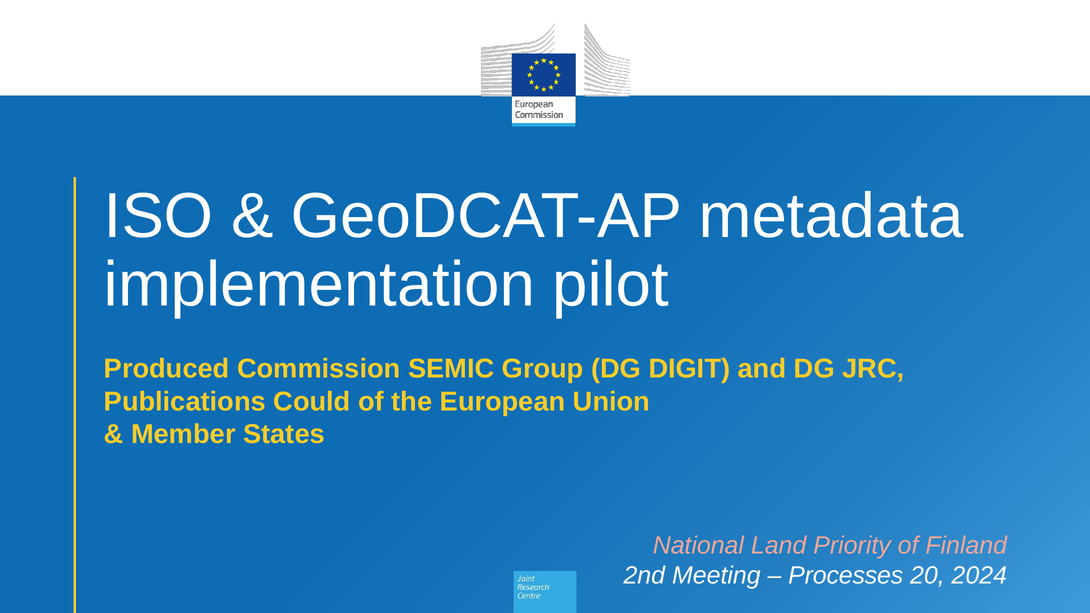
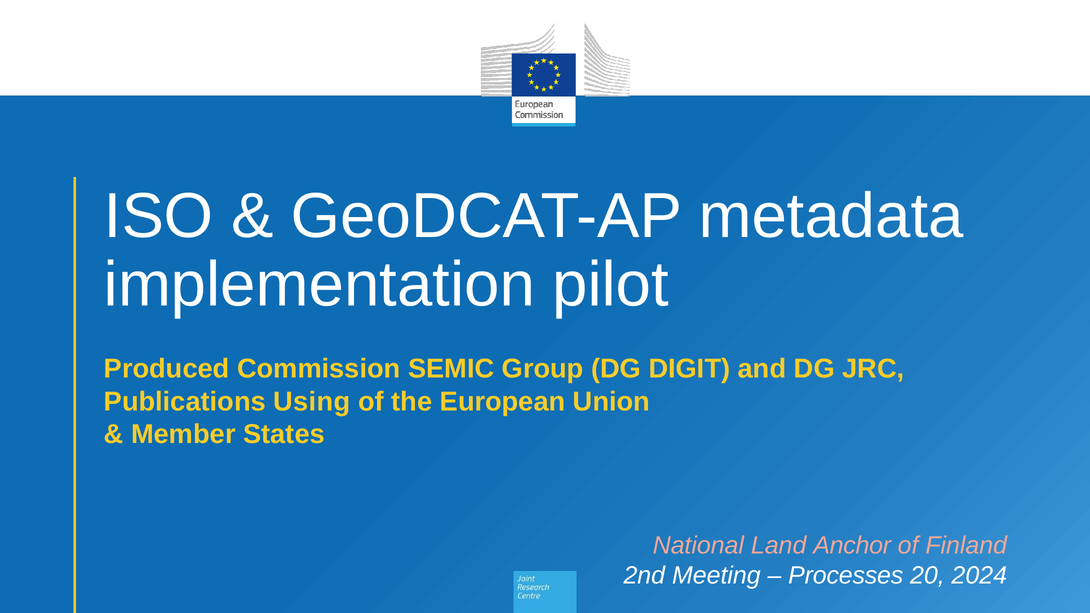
Could: Could -> Using
Priority: Priority -> Anchor
